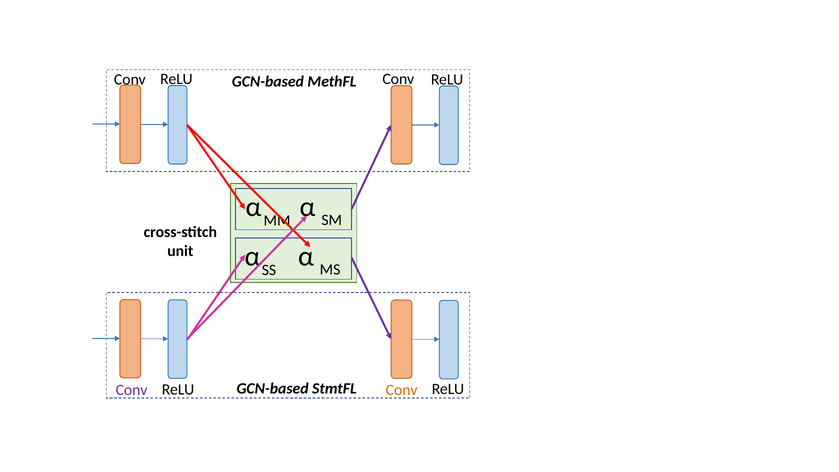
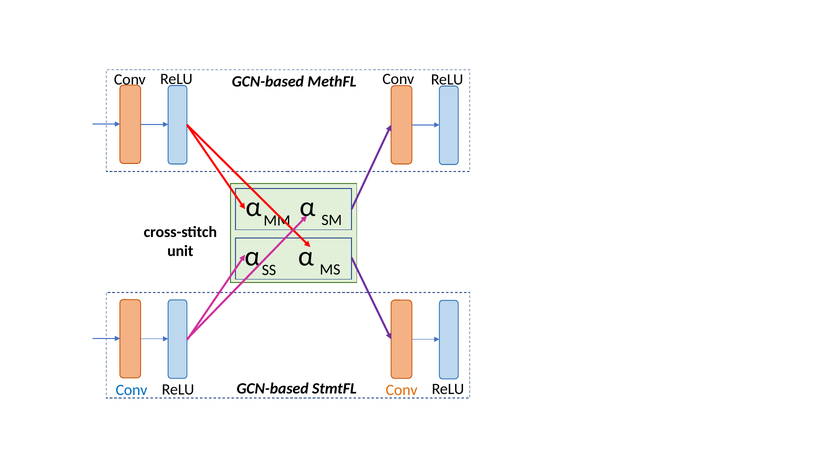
Conv at (132, 390) colour: purple -> blue
